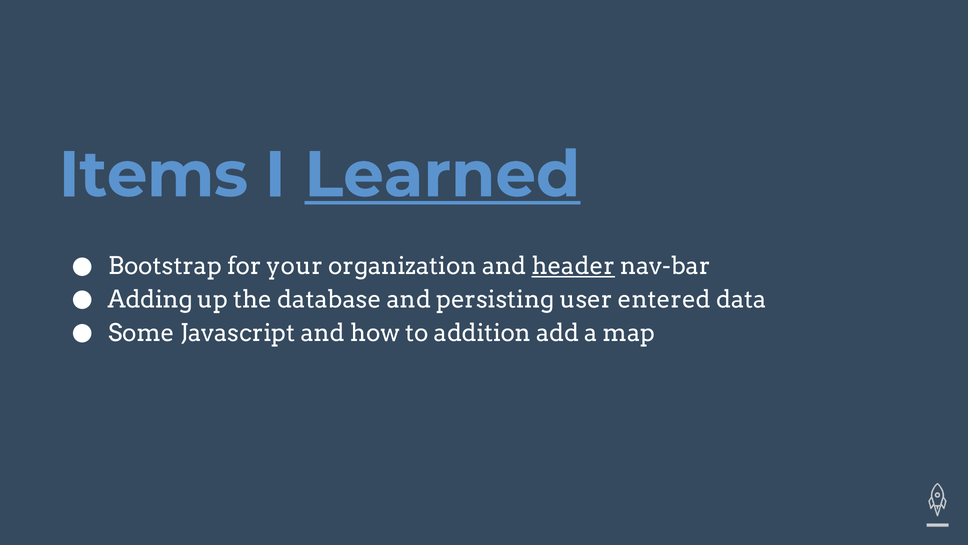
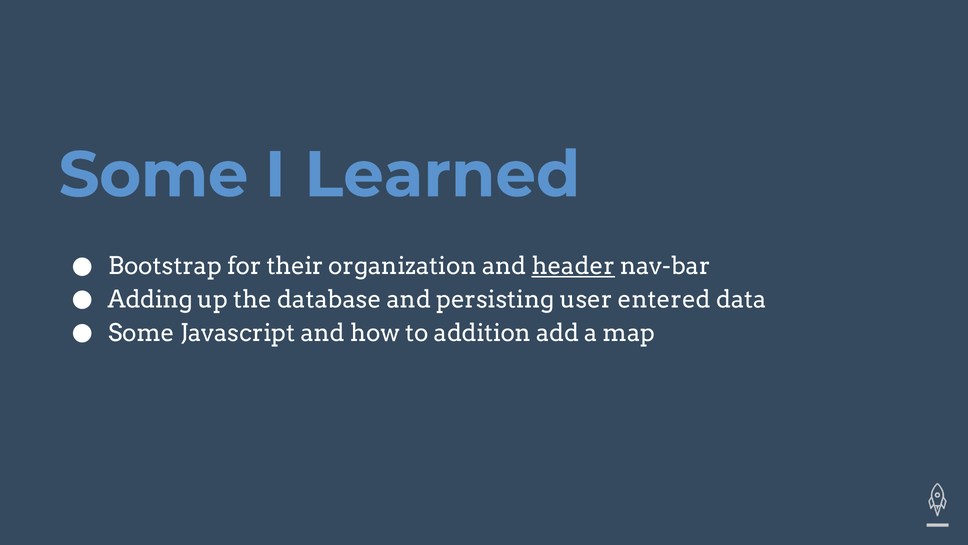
Items at (153, 175): Items -> Some
Learned underline: present -> none
your: your -> their
